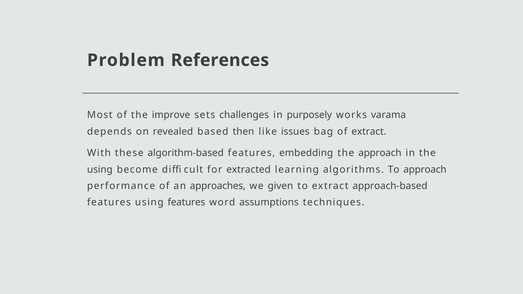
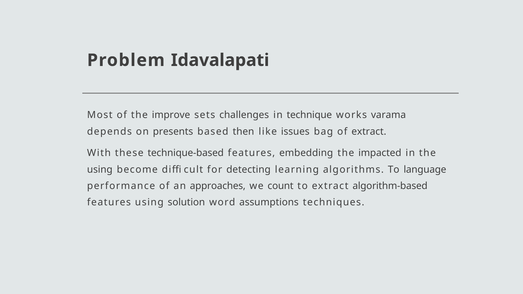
References: References -> Idavalapati
purposely: purposely -> technique
revealed: revealed -> presents
algorithm-based: algorithm-based -> technique-based
the approach: approach -> impacted
extracted: extracted -> detecting
To approach: approach -> language
given: given -> count
approach-based: approach-based -> algorithm-based
using features: features -> solution
